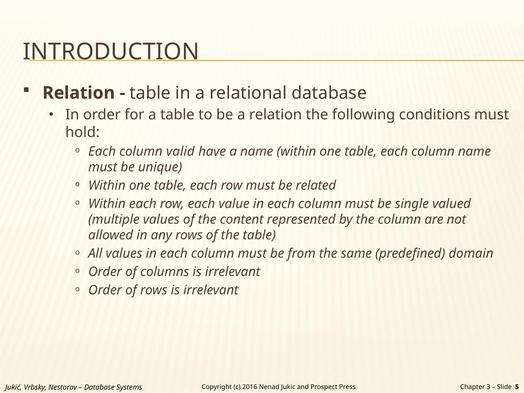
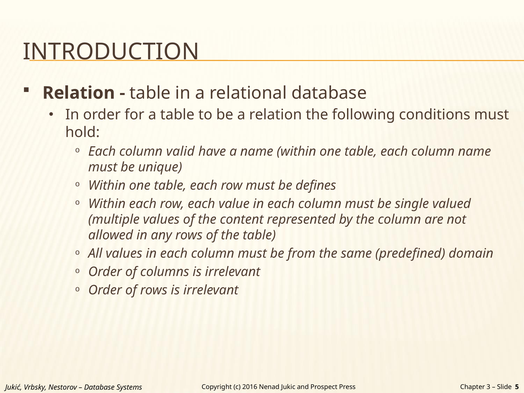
related: related -> defines
